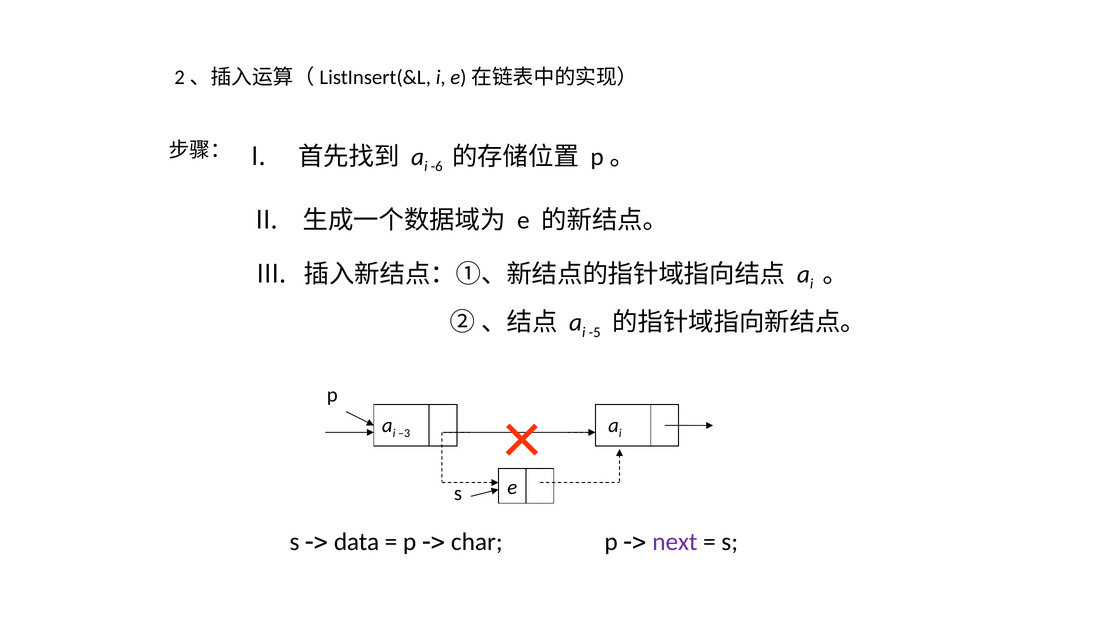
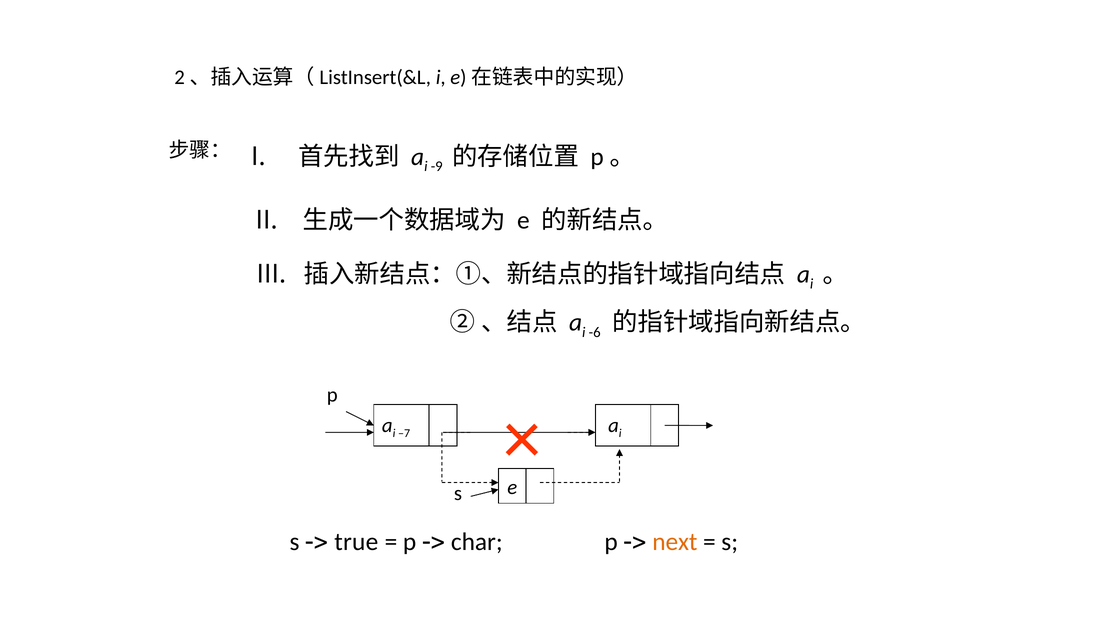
-6: -6 -> -9
-5: -5 -> -6
–3: –3 -> –7
data: data -> true
next colour: purple -> orange
